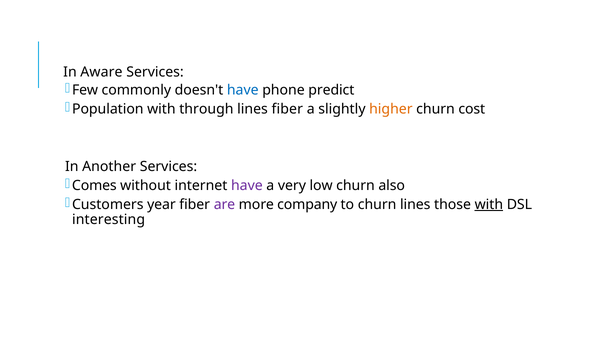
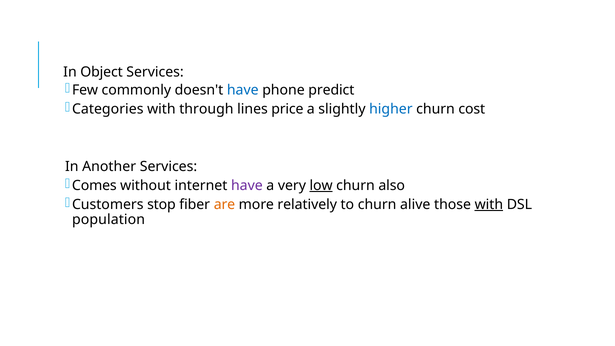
Aware: Aware -> Object
Population: Population -> Categories
lines fiber: fiber -> price
higher colour: orange -> blue
low underline: none -> present
year: year -> stop
are colour: purple -> orange
company: company -> relatively
churn lines: lines -> alive
interesting: interesting -> population
